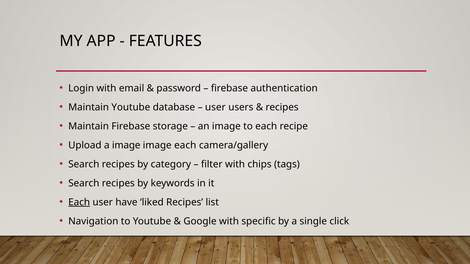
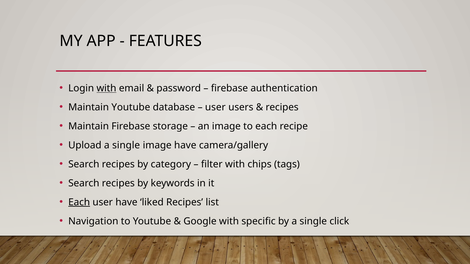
with at (106, 88) underline: none -> present
Upload a image: image -> single
image each: each -> have
